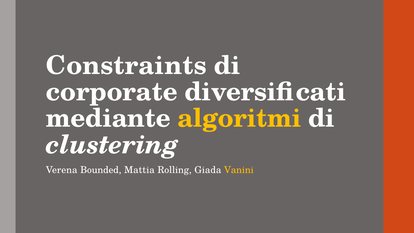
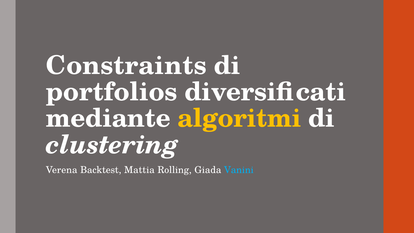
corporate: corporate -> portfolios
Bounded: Bounded -> Backtest
Vanini colour: yellow -> light blue
